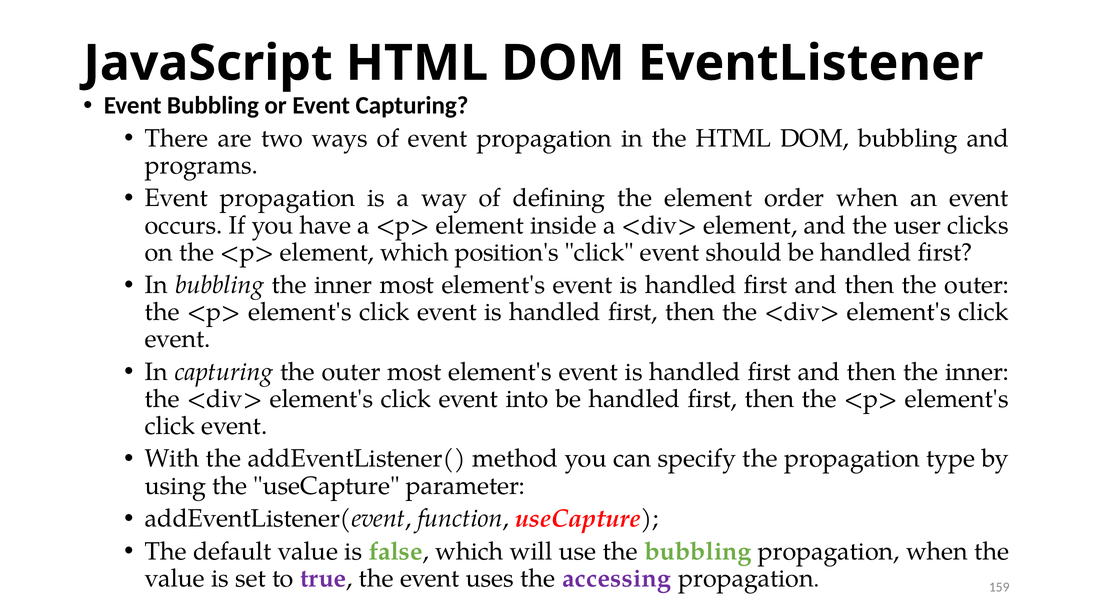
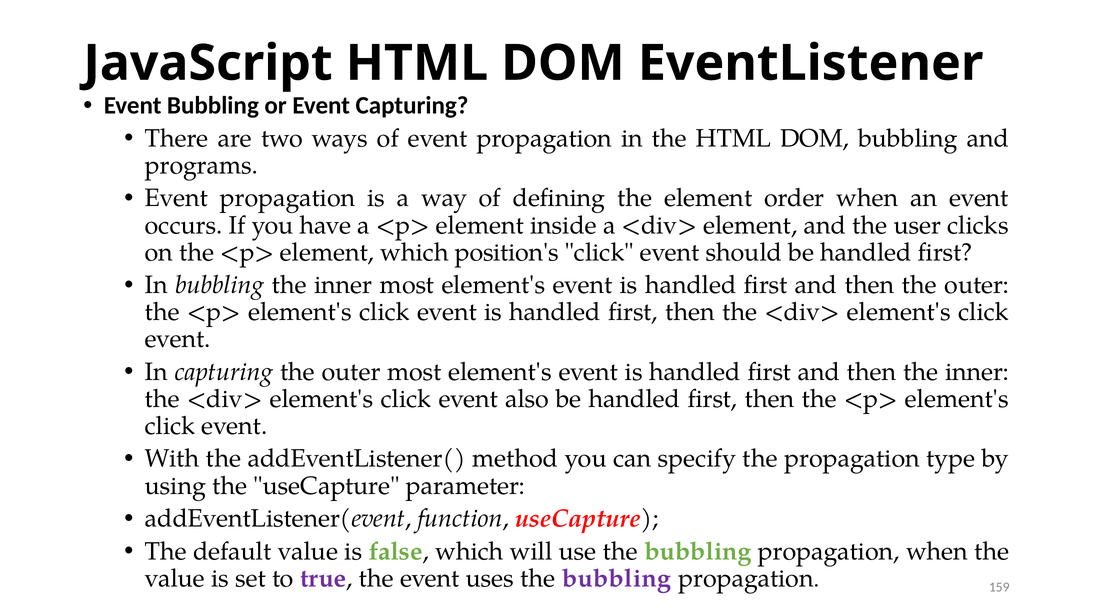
into: into -> also
uses the accessing: accessing -> bubbling
